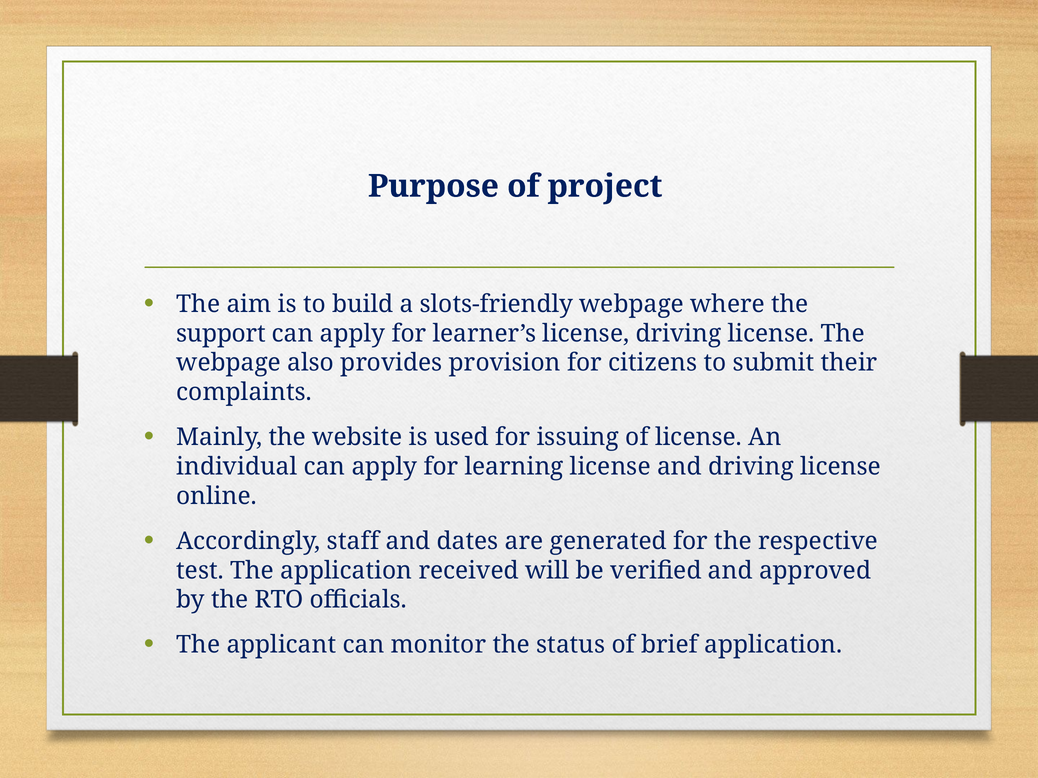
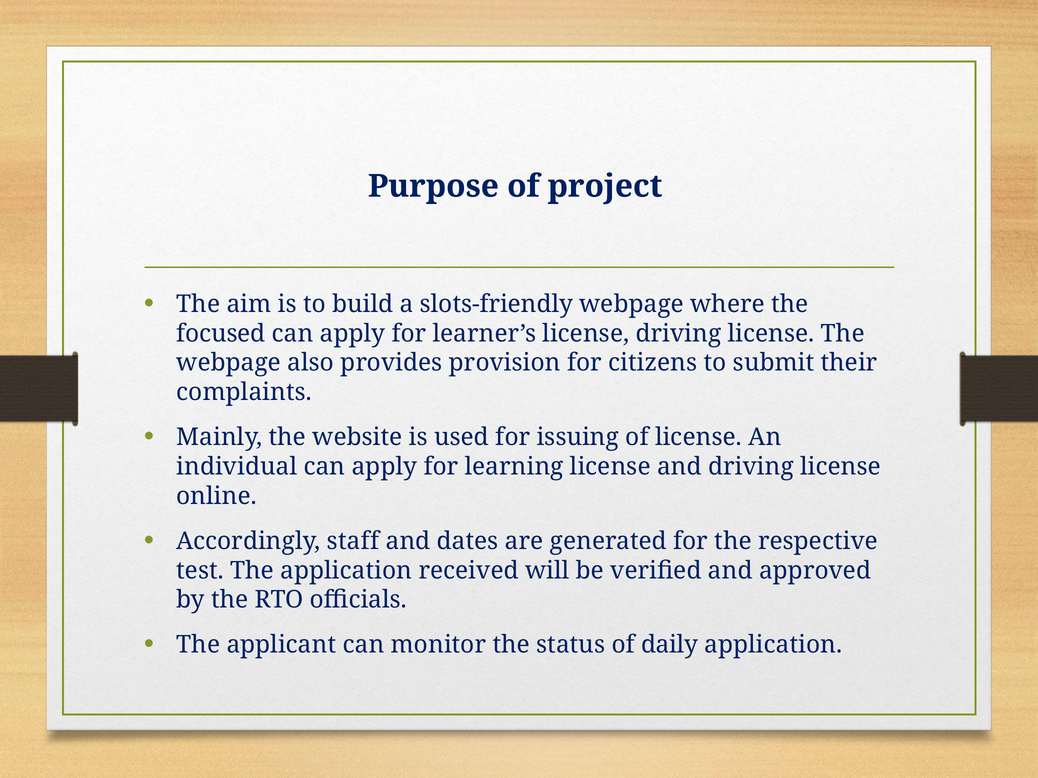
support: support -> focused
brief: brief -> daily
